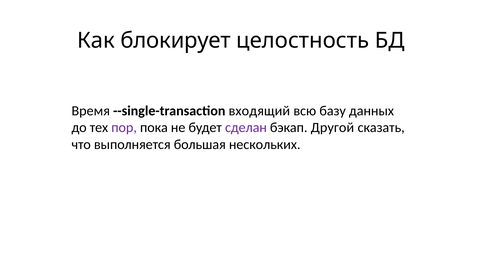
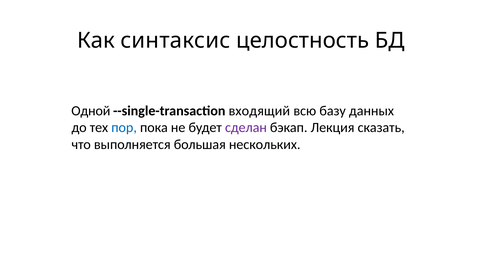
блокирует: блокирует -> синтаксис
Время: Время -> Одной
пор colour: purple -> blue
Другой: Другой -> Лекция
